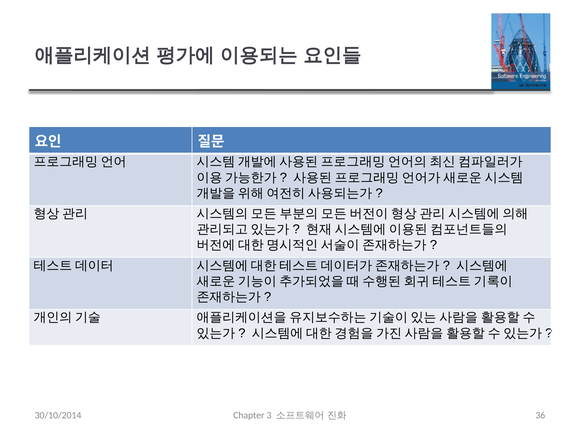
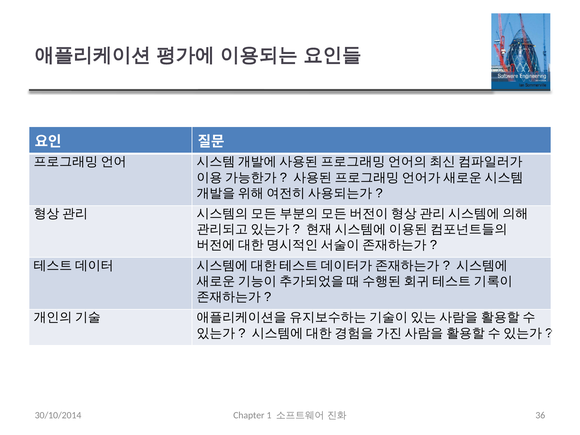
3: 3 -> 1
